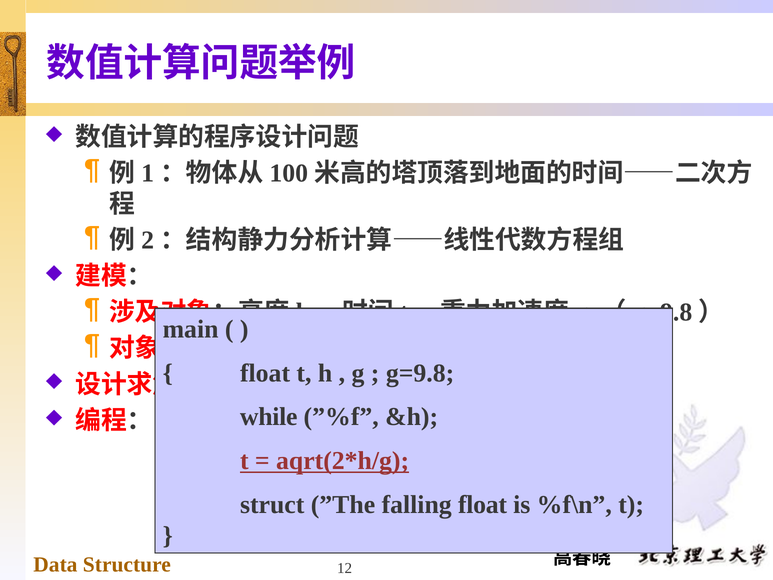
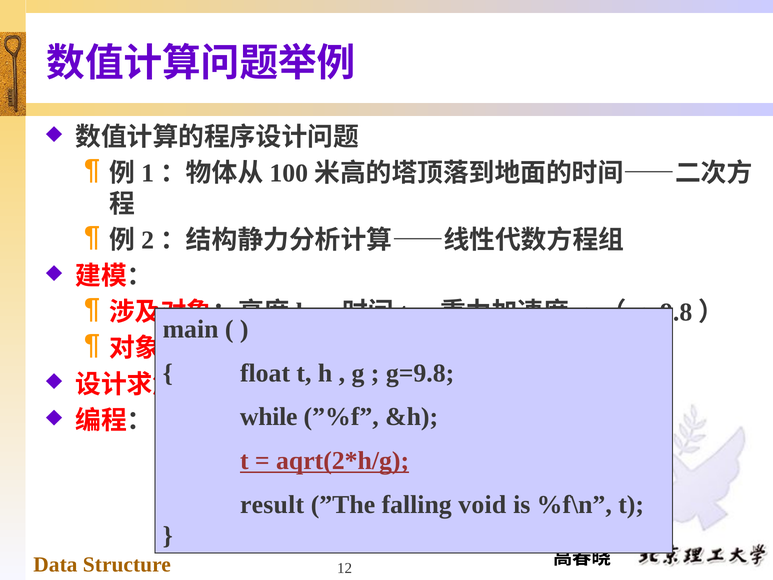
struct: struct -> result
falling float: float -> void
